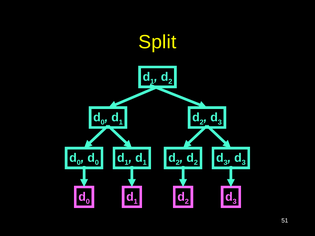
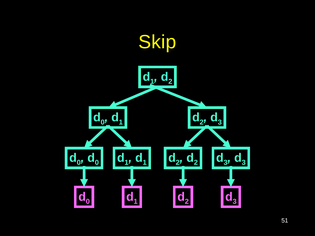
Split: Split -> Skip
